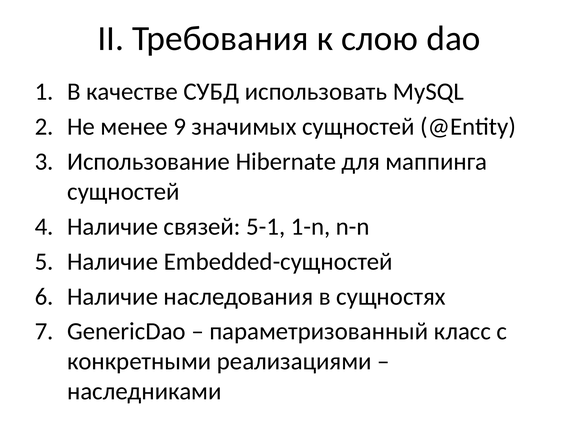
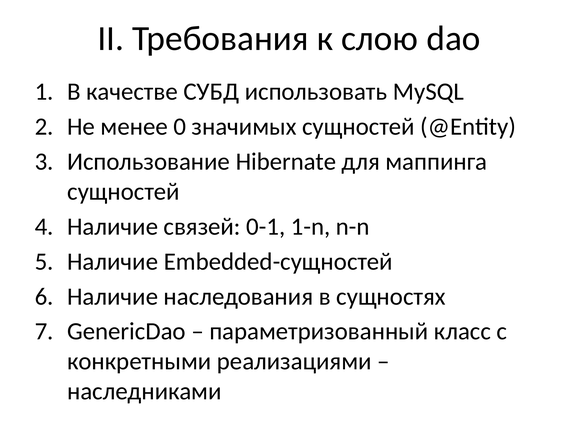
9: 9 -> 0
5-1: 5-1 -> 0-1
